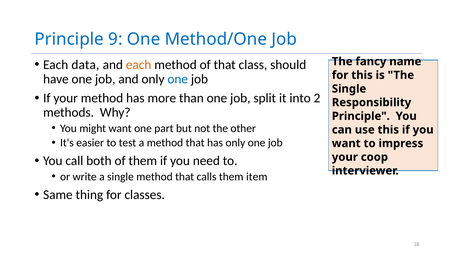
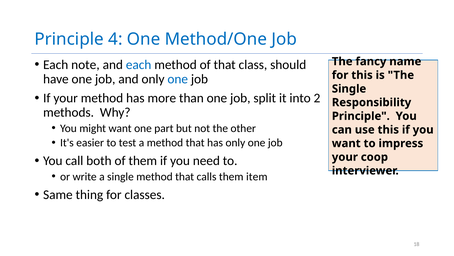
9: 9 -> 4
data: data -> note
each at (139, 65) colour: orange -> blue
